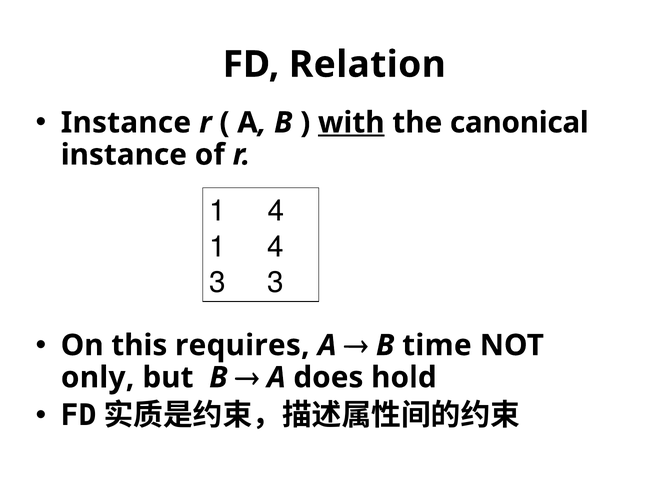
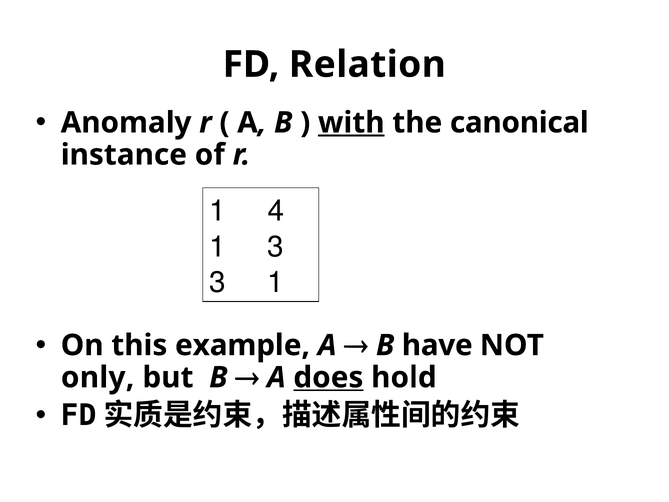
Instance at (126, 123): Instance -> Anomaly
4 at (275, 247): 4 -> 3
3 3: 3 -> 1
requires: requires -> example
time: time -> have
does underline: none -> present
